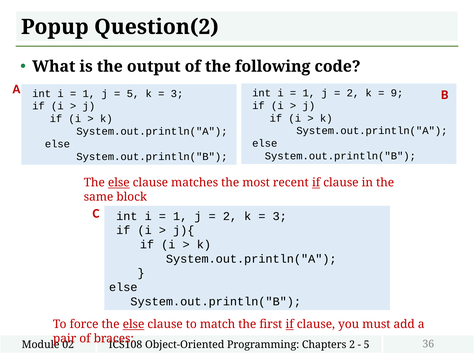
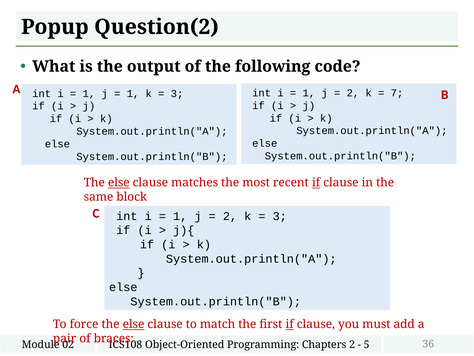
9: 9 -> 7
5 at (133, 93): 5 -> 1
